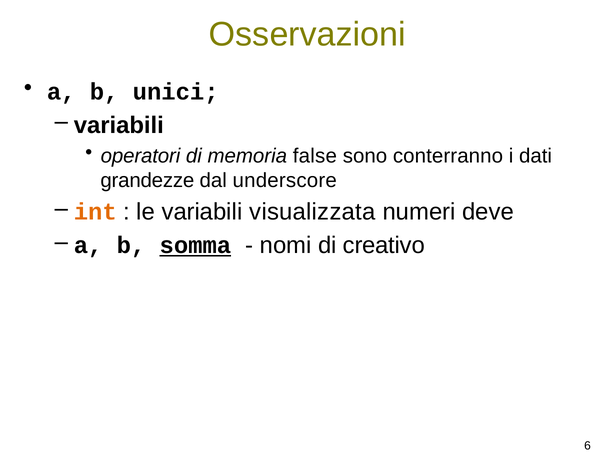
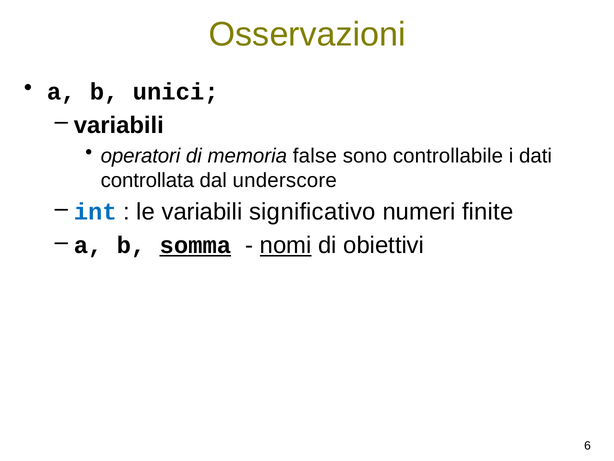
conterranno: conterranno -> controllabile
grandezze: grandezze -> controllata
int colour: orange -> blue
visualizzata: visualizzata -> significativo
deve: deve -> finite
nomi underline: none -> present
creativo: creativo -> obiettivi
